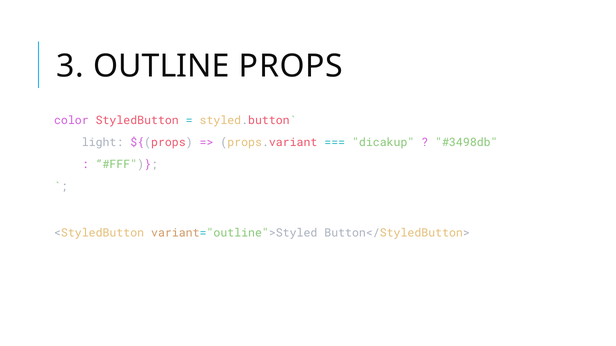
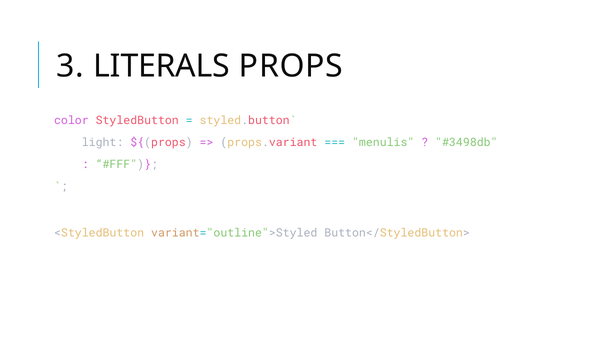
OUTLINE: OUTLINE -> LITERALS
dicakup: dicakup -> menulis
